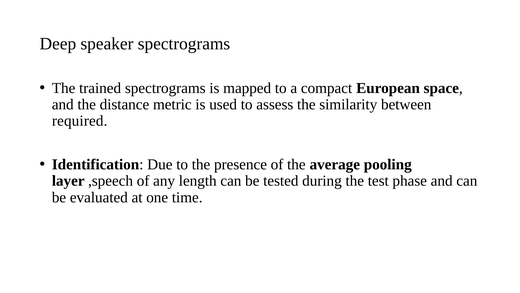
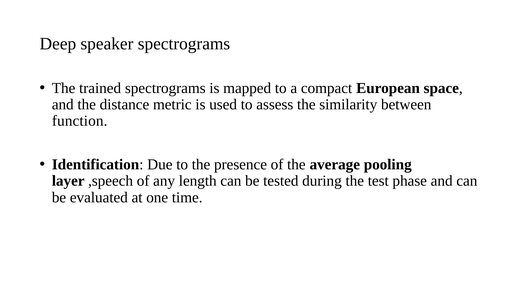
required: required -> function
